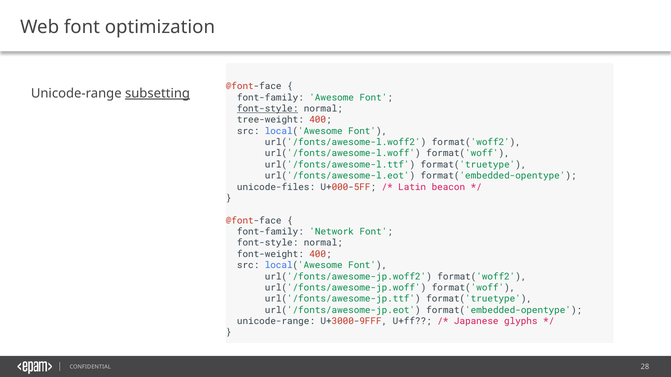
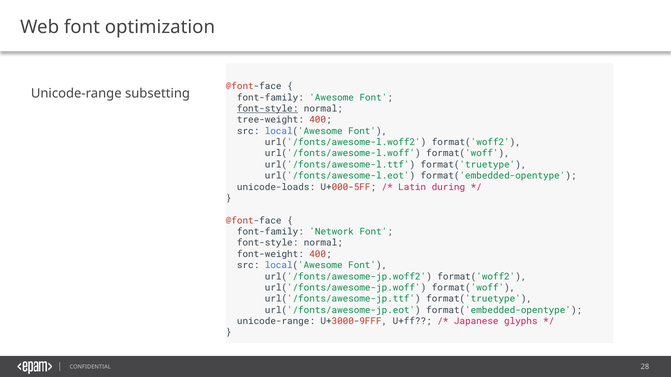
subsetting underline: present -> none
unicode-files: unicode-files -> unicode-loads
beacon: beacon -> during
